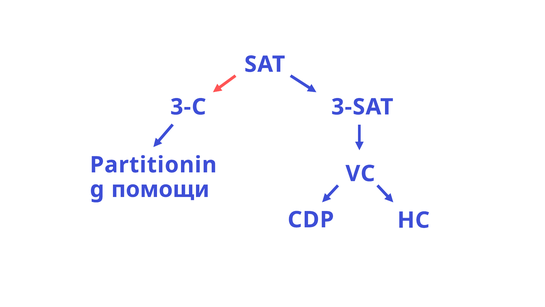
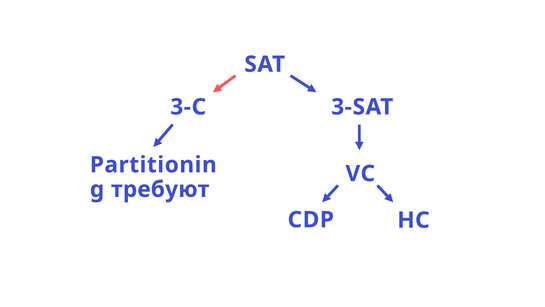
помощи: помощи -> требуют
